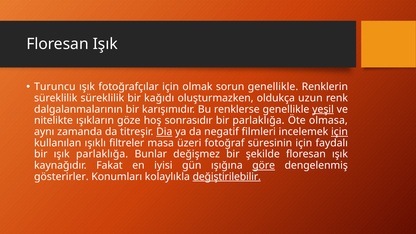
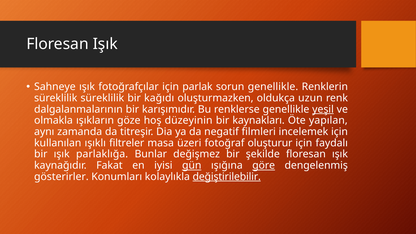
Turuncu: Turuncu -> Sahneye
olmak: olmak -> parlak
nitelikte: nitelikte -> olmakla
sonrasıdır: sonrasıdır -> düzeyinin
bir parlaklığa: parlaklığa -> kaynakları
olmasa: olmasa -> yapılan
Dia underline: present -> none
için at (340, 132) underline: present -> none
süresinin: süresinin -> oluşturur
gün underline: none -> present
